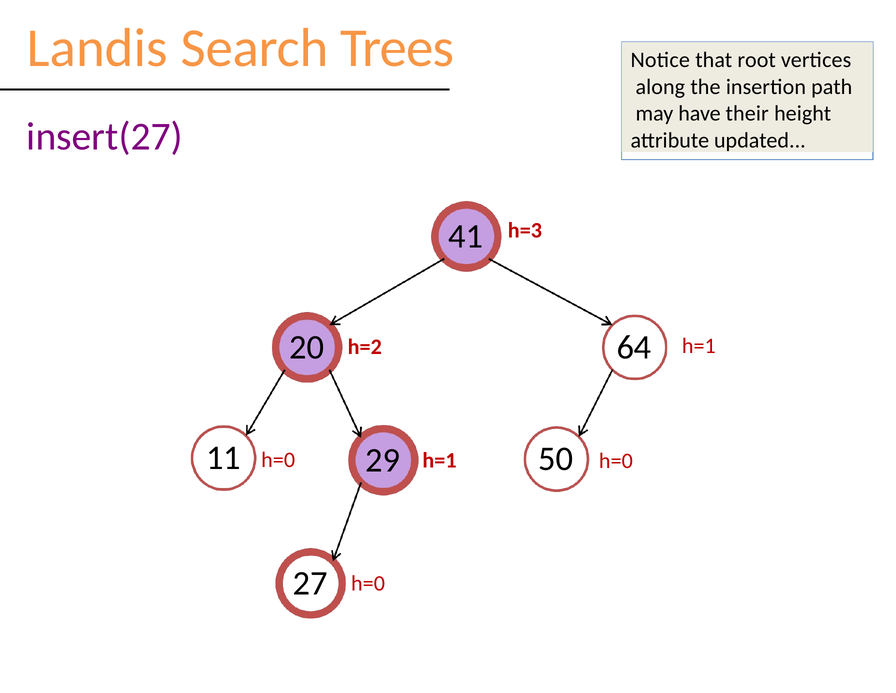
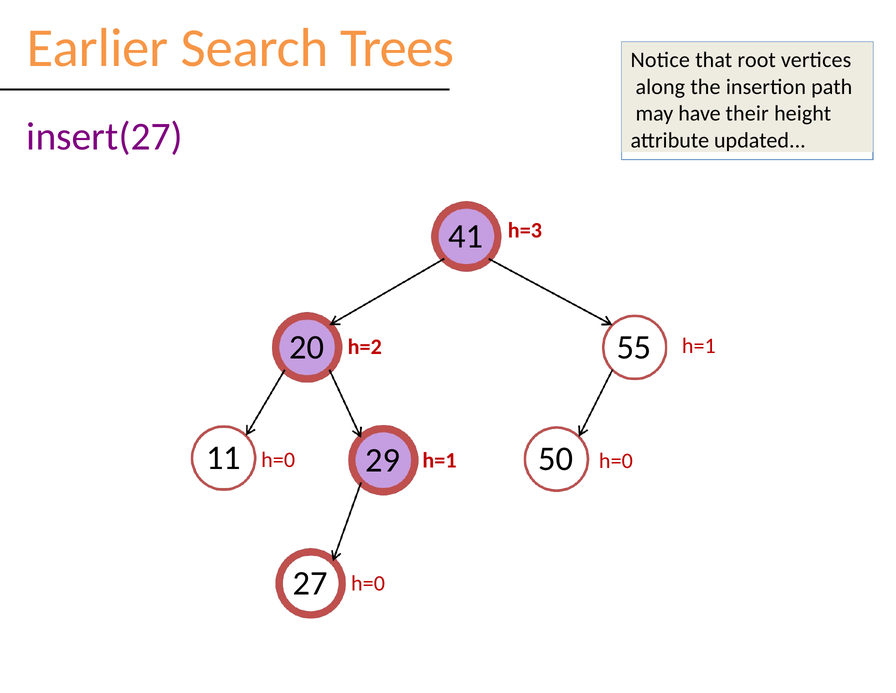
Landis: Landis -> Earlier
64: 64 -> 55
